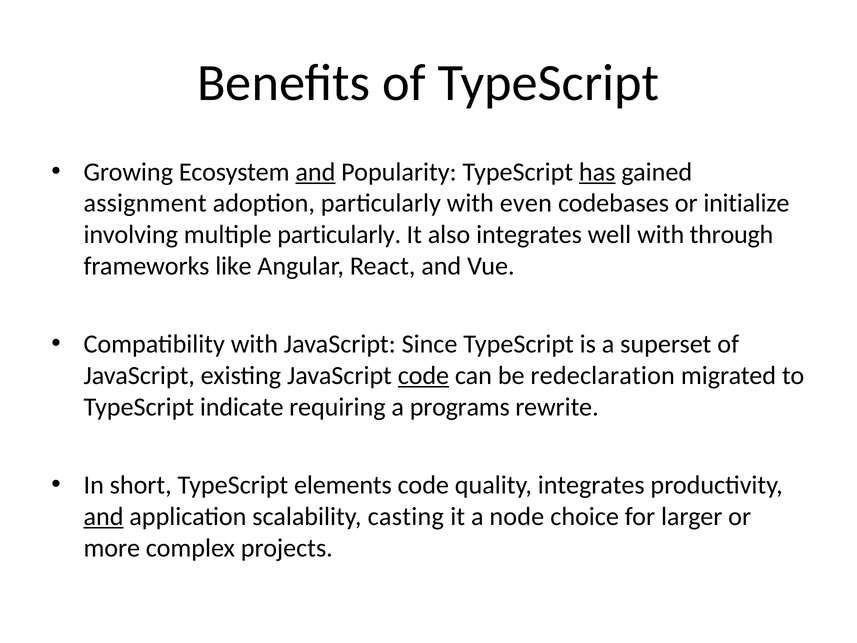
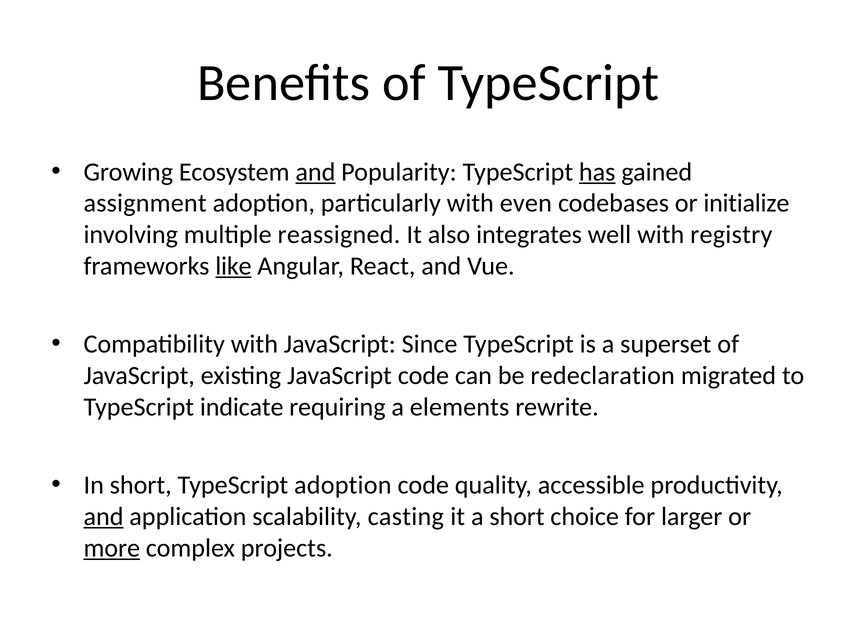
multiple particularly: particularly -> reassigned
through: through -> registry
like underline: none -> present
code at (423, 376) underline: present -> none
programs: programs -> elements
TypeScript elements: elements -> adoption
quality integrates: integrates -> accessible
a node: node -> short
more underline: none -> present
